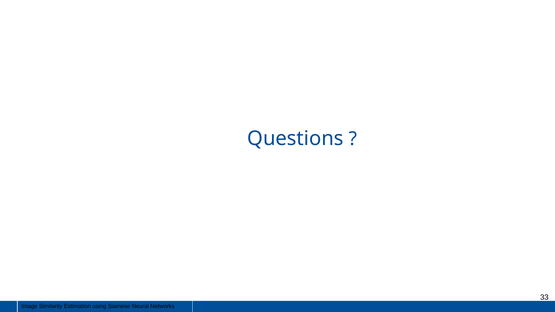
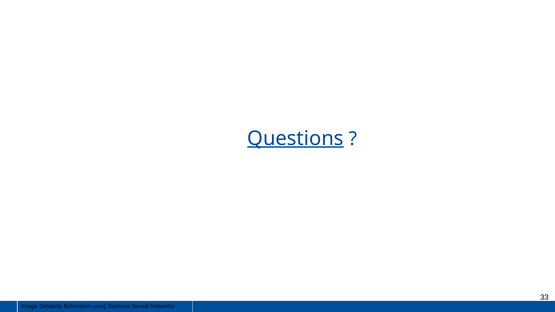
Questions underline: none -> present
